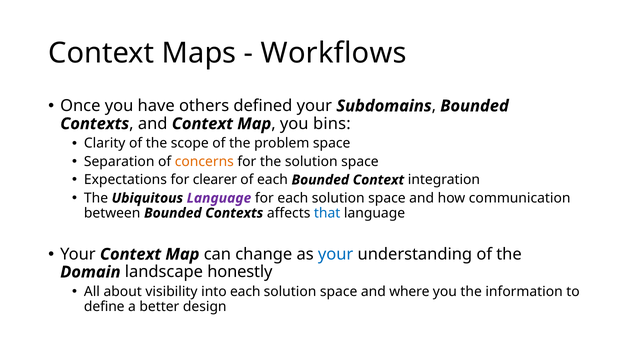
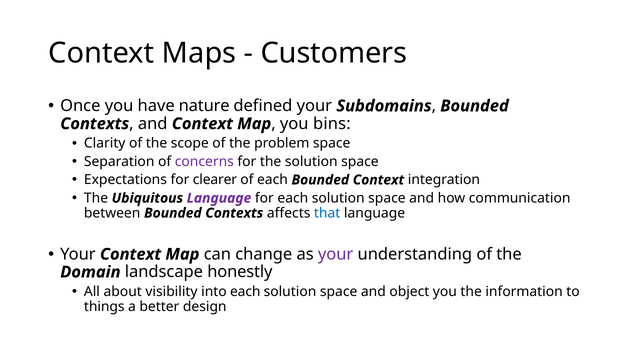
Workflows: Workflows -> Customers
others: others -> nature
concerns colour: orange -> purple
your at (336, 255) colour: blue -> purple
where: where -> object
define: define -> things
